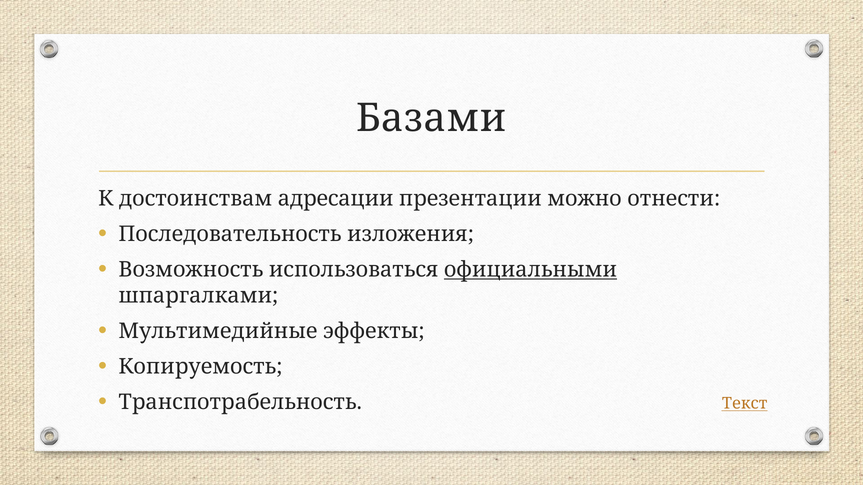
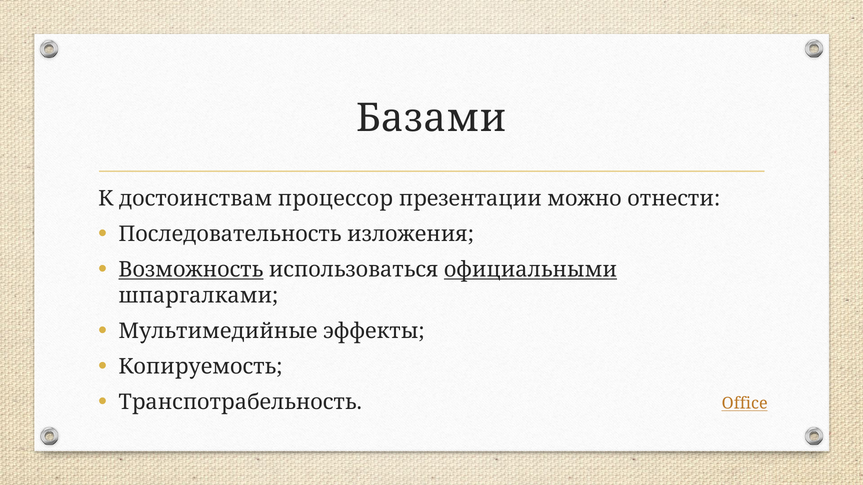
адресации: адресации -> процессор
Возможность underline: none -> present
Текст: Текст -> Office
